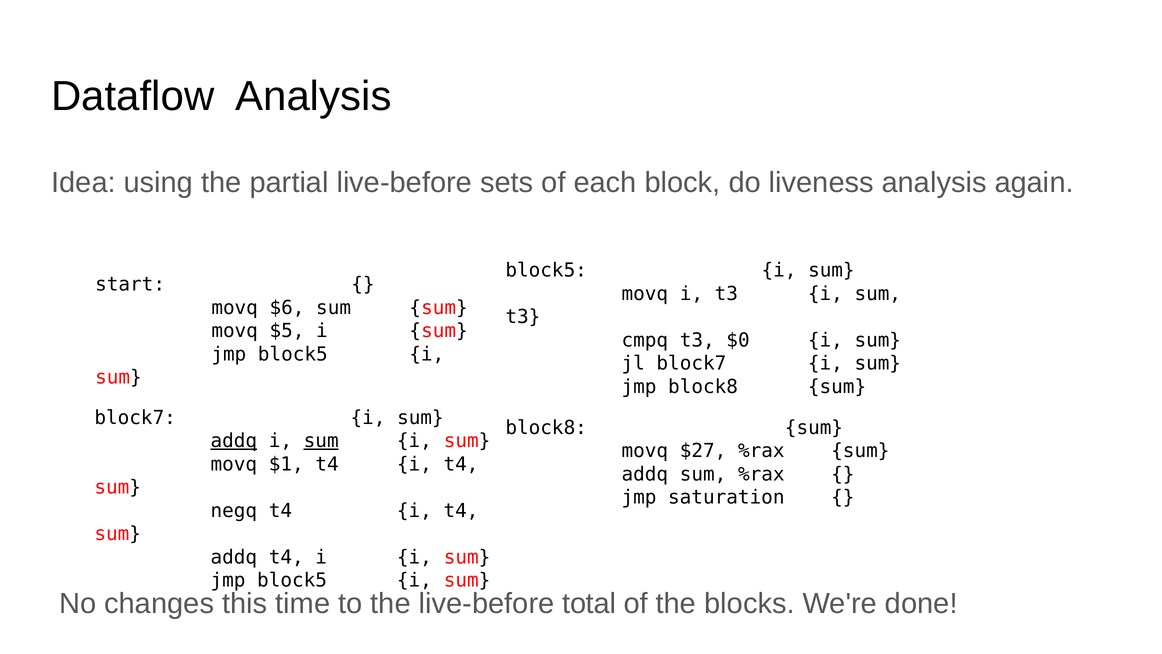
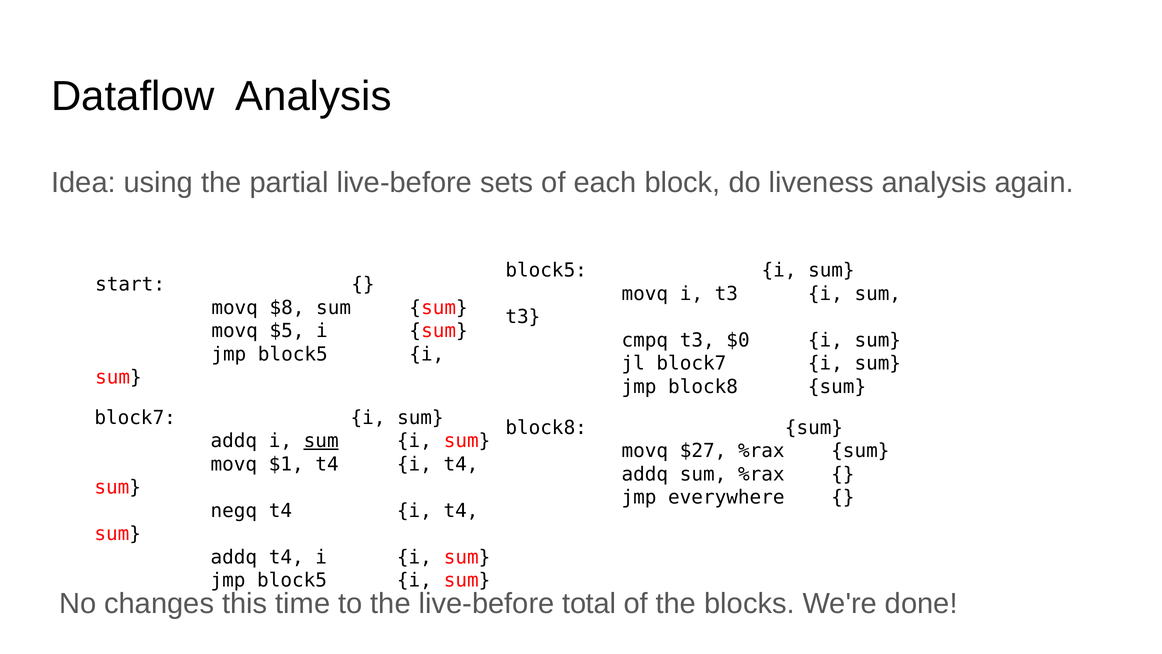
$6: $6 -> $8
addq at (234, 441) underline: present -> none
saturation: saturation -> everywhere
